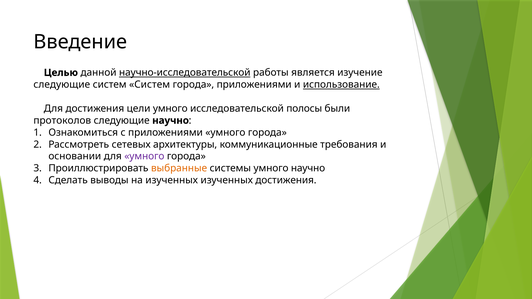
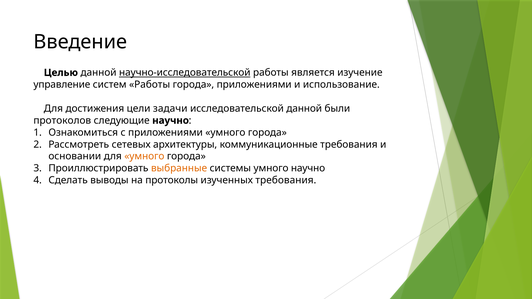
следующие at (62, 85): следующие -> управление
систем Систем: Систем -> Работы
использование underline: present -> none
цели умного: умного -> задачи
исследовательской полосы: полосы -> данной
умного at (144, 156) colour: purple -> orange
на изученных: изученных -> протоколы
изученных достижения: достижения -> требования
